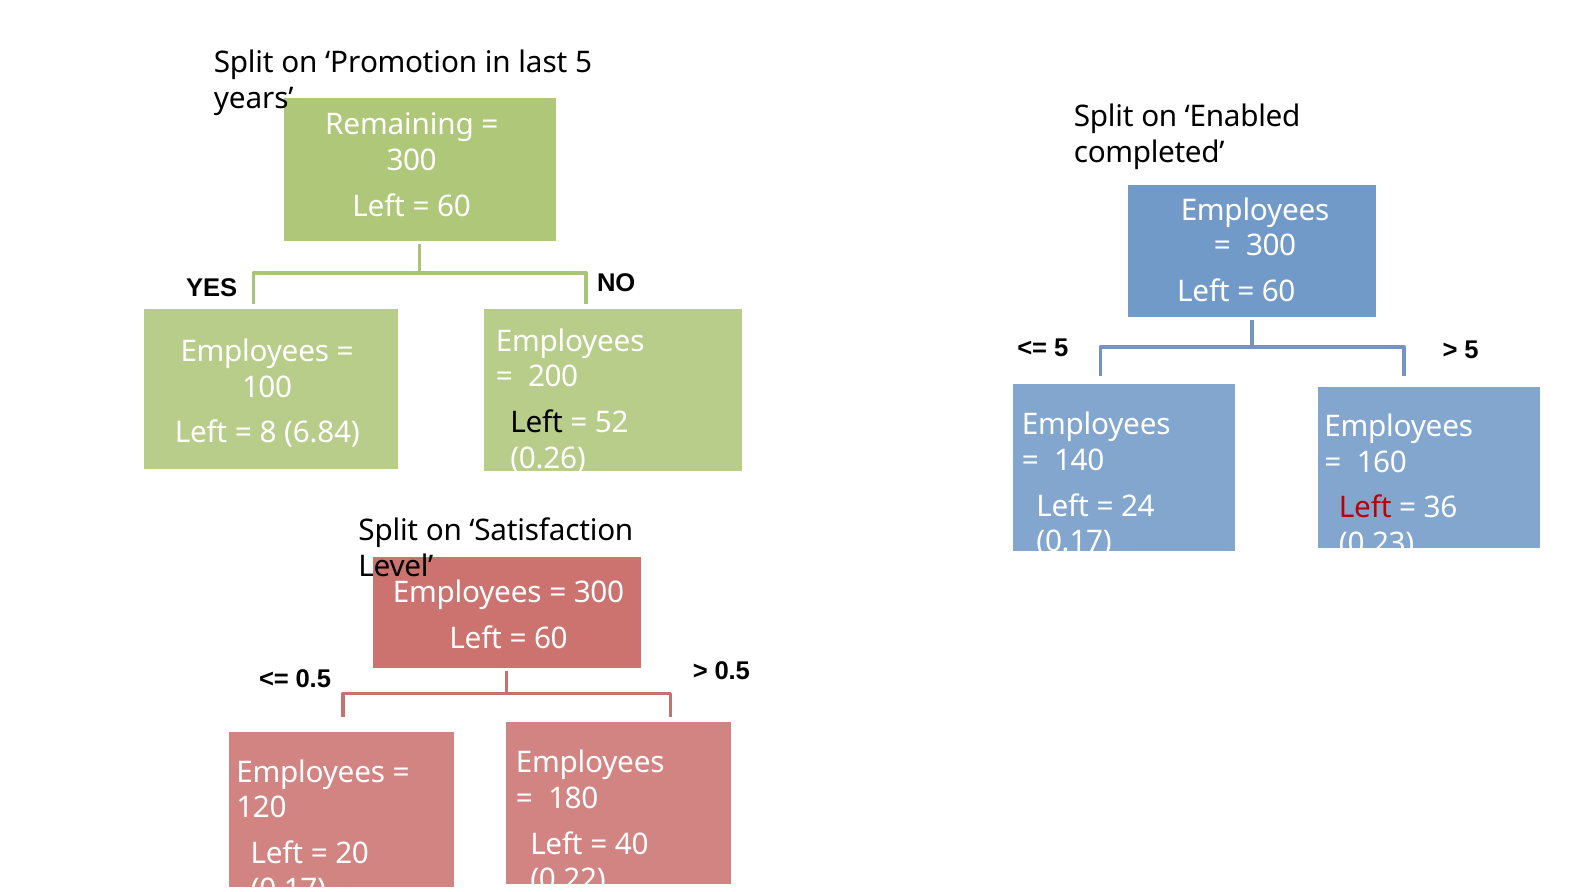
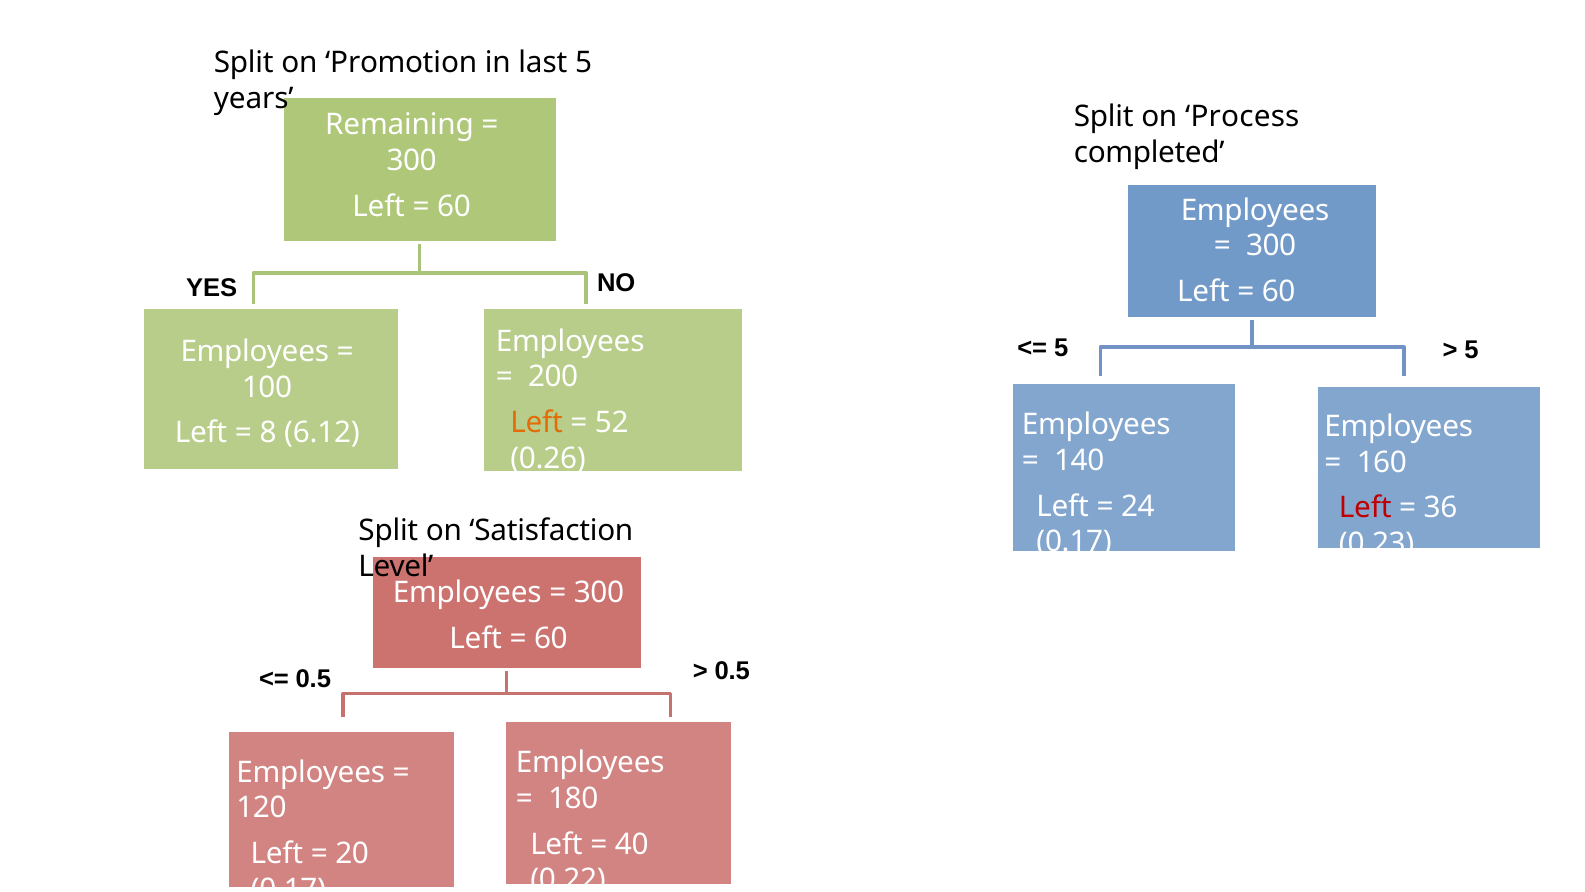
Enabled: Enabled -> Process
Left at (537, 422) colour: black -> orange
6.84: 6.84 -> 6.12
